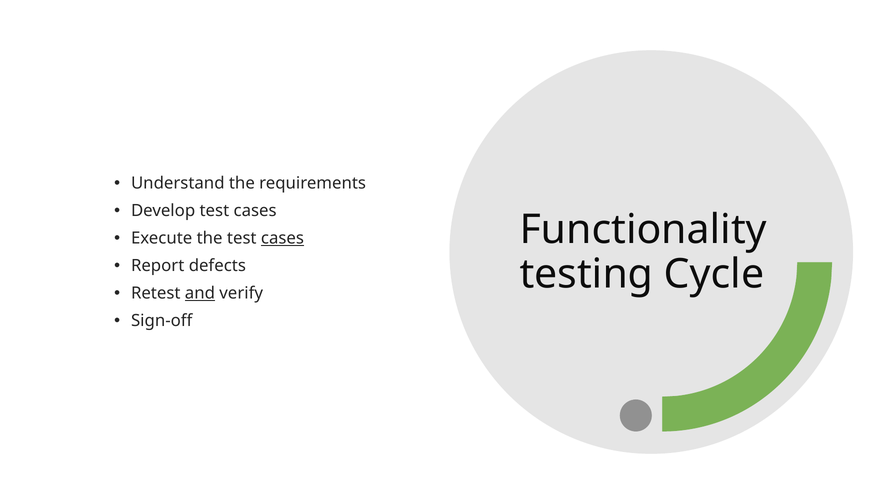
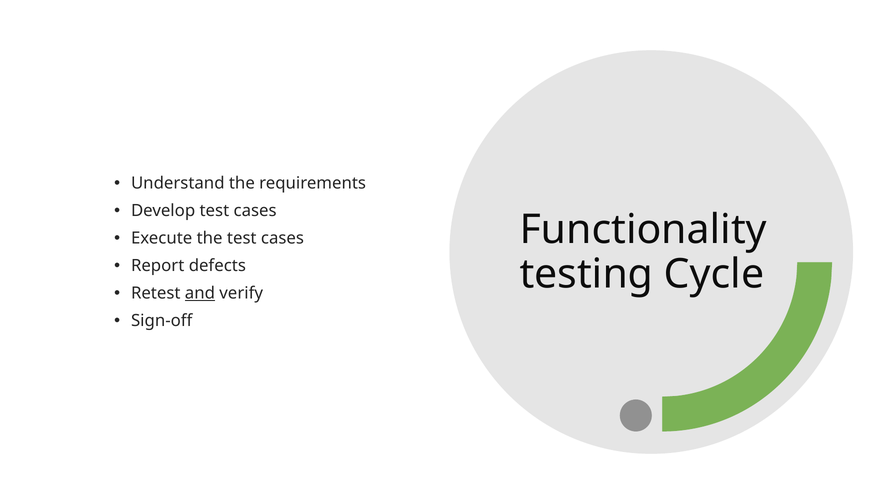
cases at (282, 238) underline: present -> none
